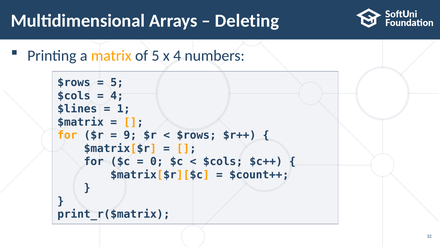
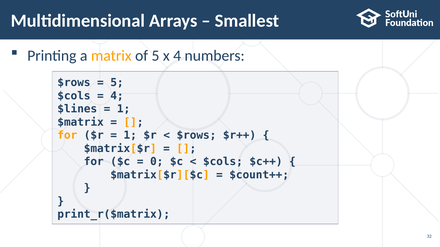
Deleting: Deleting -> Smallest
9 at (130, 136): 9 -> 1
